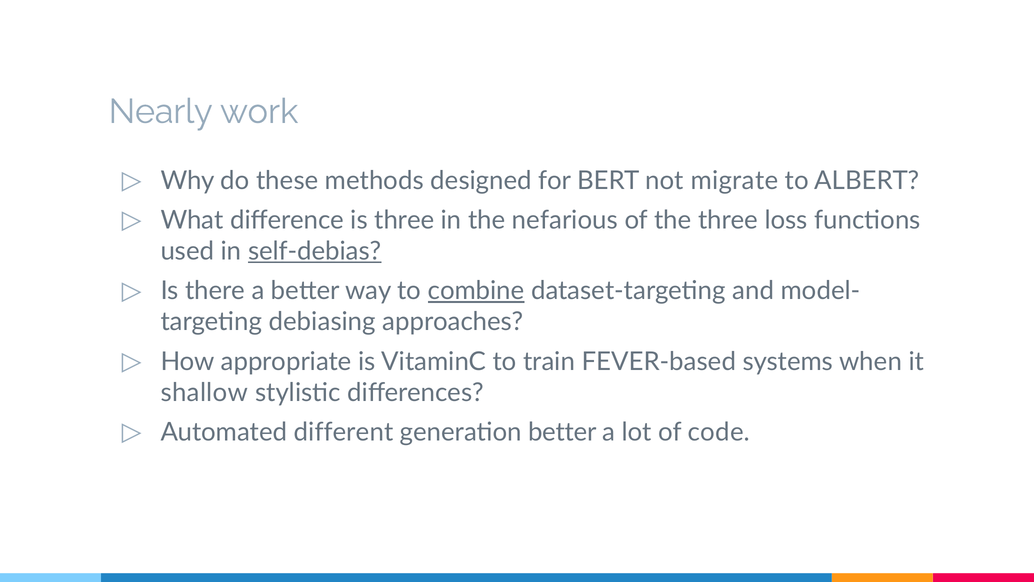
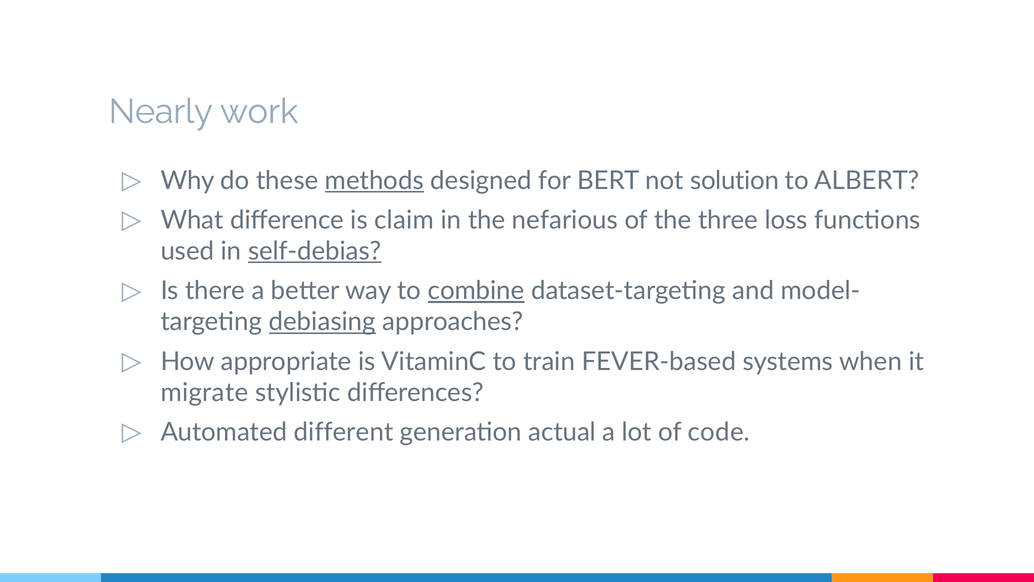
methods underline: none -> present
migrate: migrate -> solution
is three: three -> claim
debiasing underline: none -> present
shallow: shallow -> migrate
generation better: better -> actual
